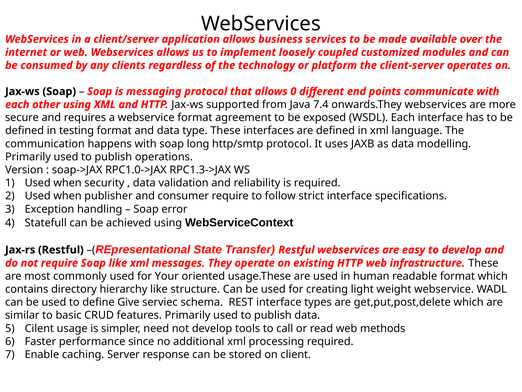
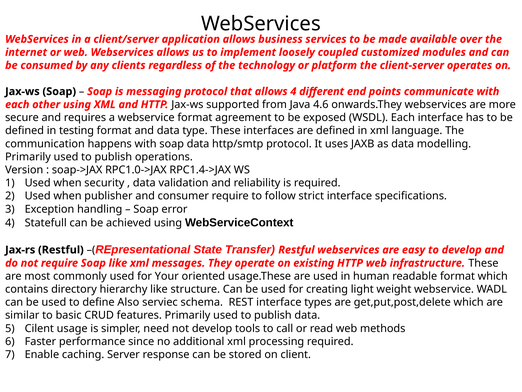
allows 0: 0 -> 4
7.4: 7.4 -> 4.6
soap long: long -> data
RPC1.3->JAX: RPC1.3->JAX -> RPC1.4->JAX
Give: Give -> Also
